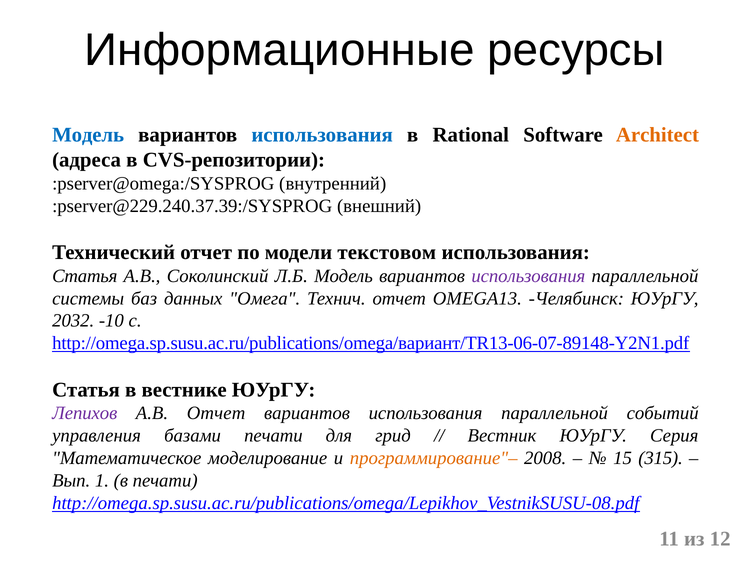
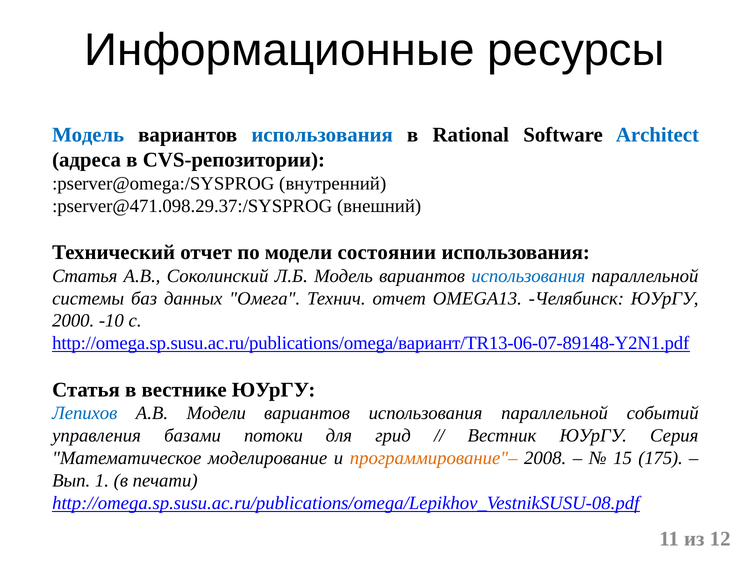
Architect colour: orange -> blue
:pserver@229.240.37.39:/SYSPROG: :pserver@229.240.37.39:/SYSPROG -> :pserver@471.098.29.37:/SYSPROG
текстовом: текстовом -> состоянии
использования at (528, 276) colour: purple -> blue
2032: 2032 -> 2000
Лепихов colour: purple -> blue
А.В Отчет: Отчет -> Модели
базами печати: печати -> потоки
315: 315 -> 175
